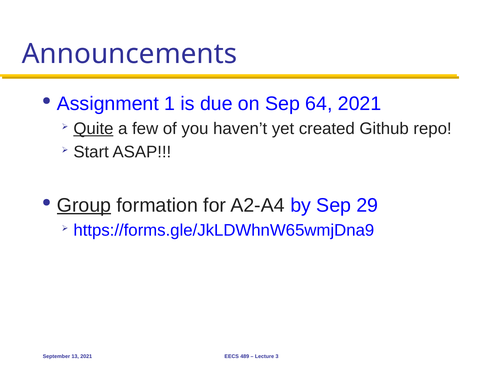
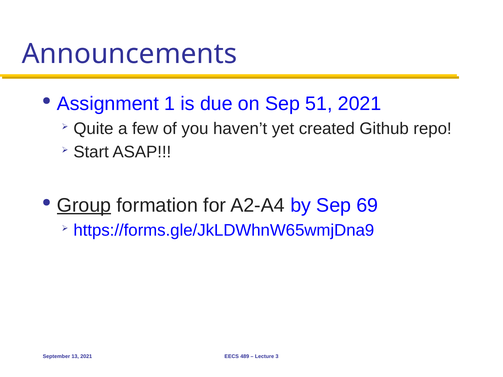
64: 64 -> 51
Quite underline: present -> none
29: 29 -> 69
